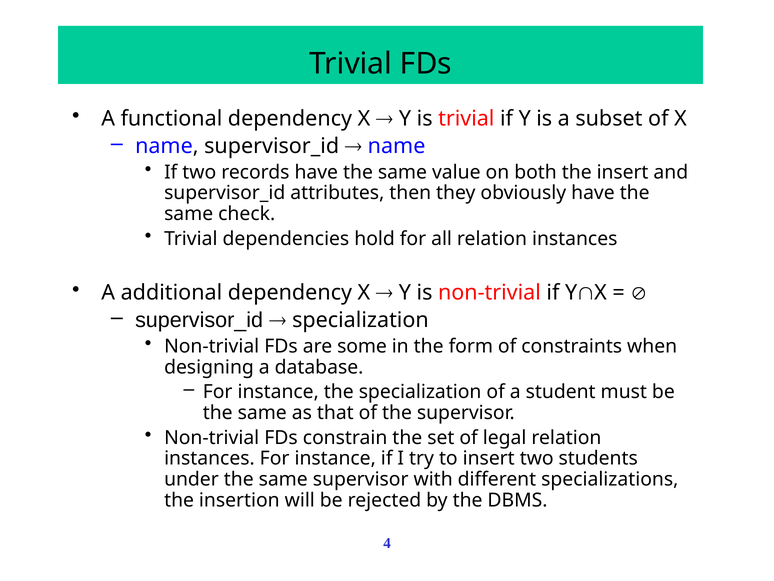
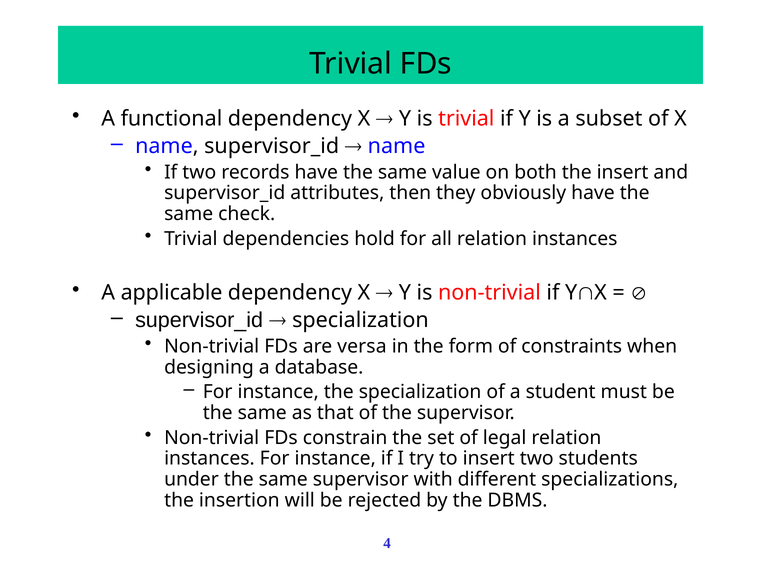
additional: additional -> applicable
some: some -> versa
